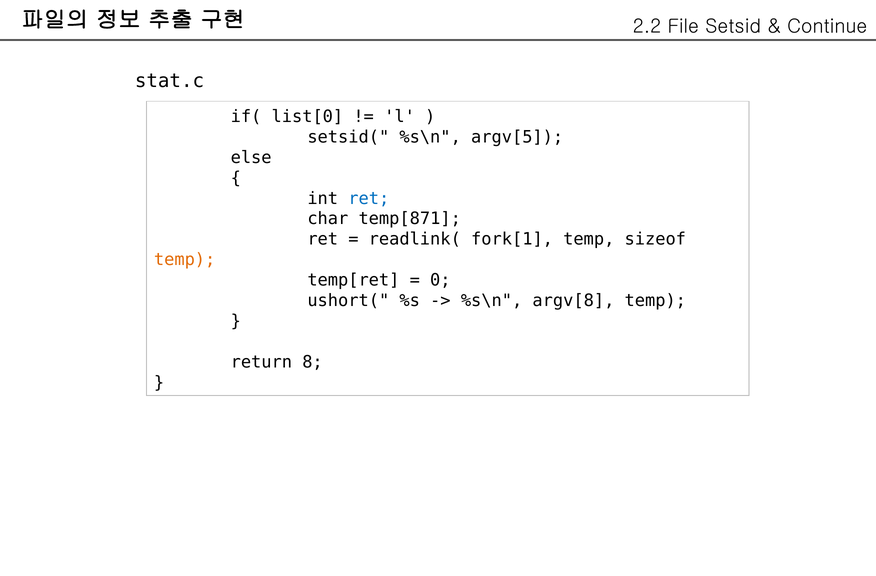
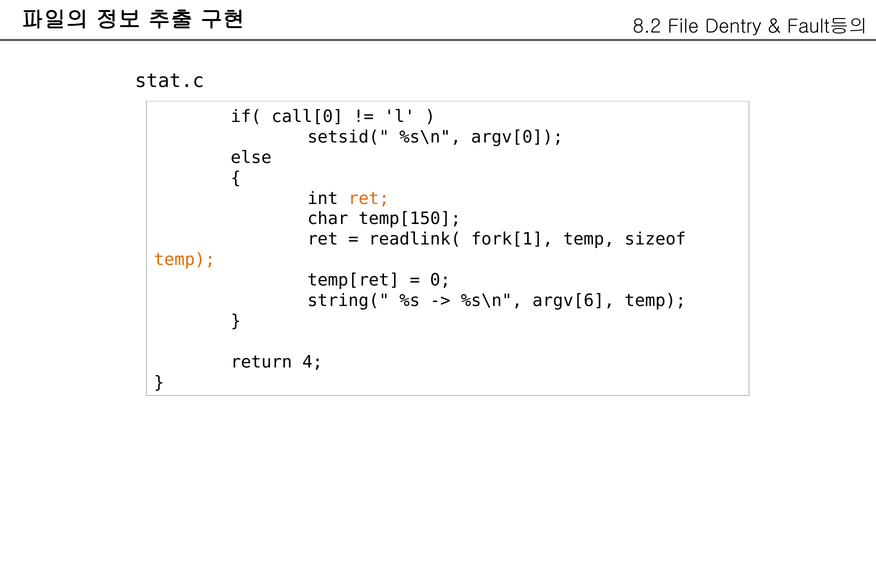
2.2: 2.2 -> 8.2
Setsid: Setsid -> Dentry
Continue: Continue -> Fault등의
list[0: list[0 -> call[0
argv[5: argv[5 -> argv[0
ret at (369, 198) colour: blue -> orange
temp[871: temp[871 -> temp[150
ushort(: ushort( -> string(
argv[8: argv[8 -> argv[6
8: 8 -> 4
